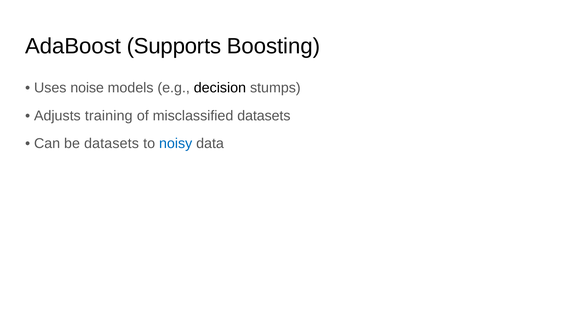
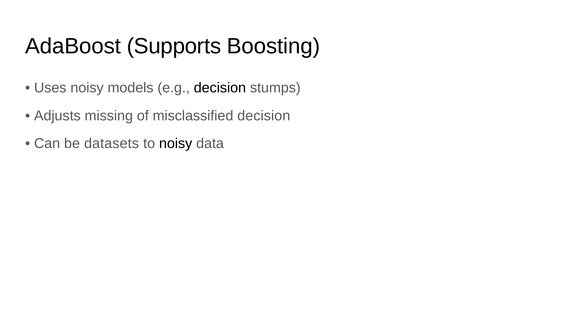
Uses noise: noise -> noisy
training: training -> missing
misclassified datasets: datasets -> decision
noisy at (176, 144) colour: blue -> black
